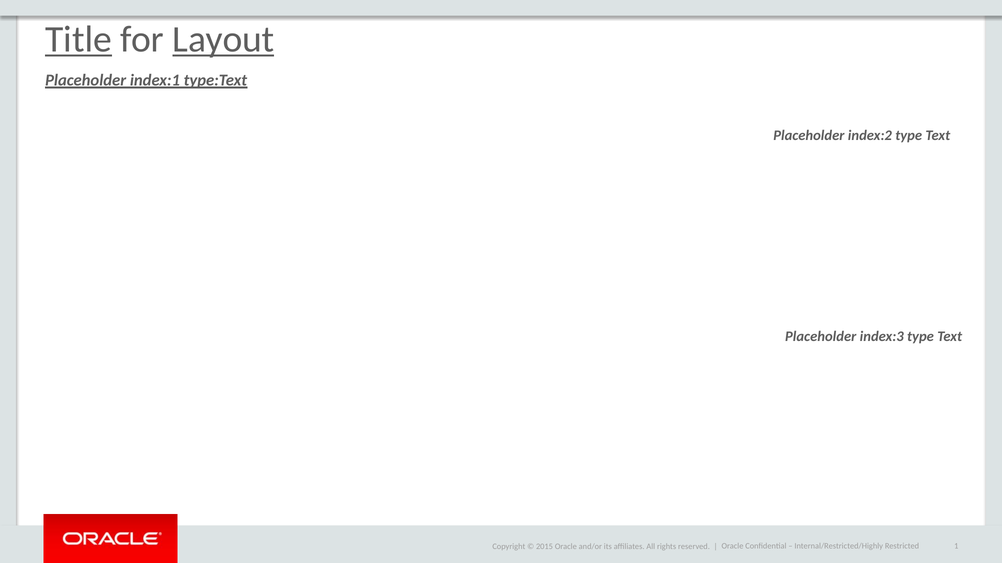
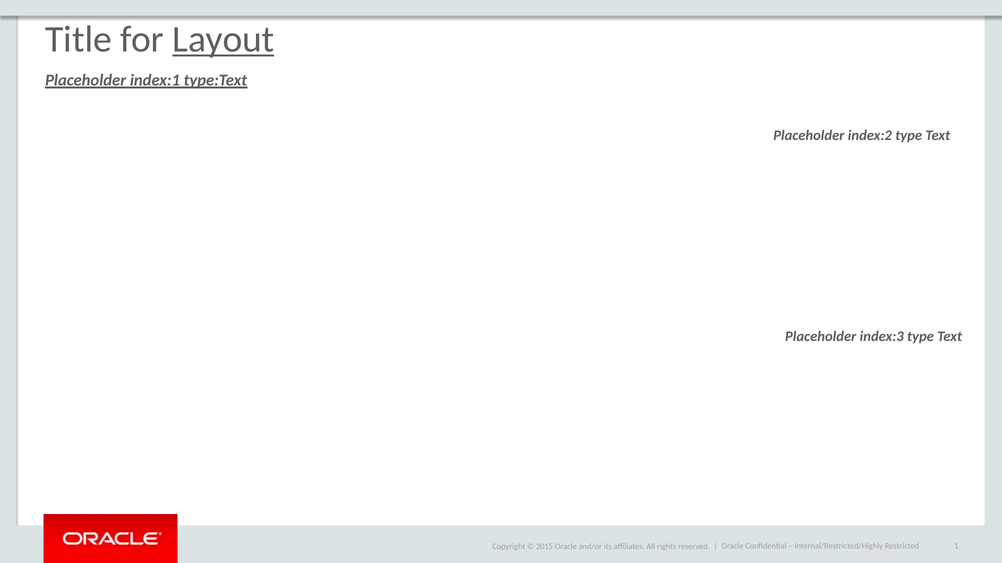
Title underline: present -> none
